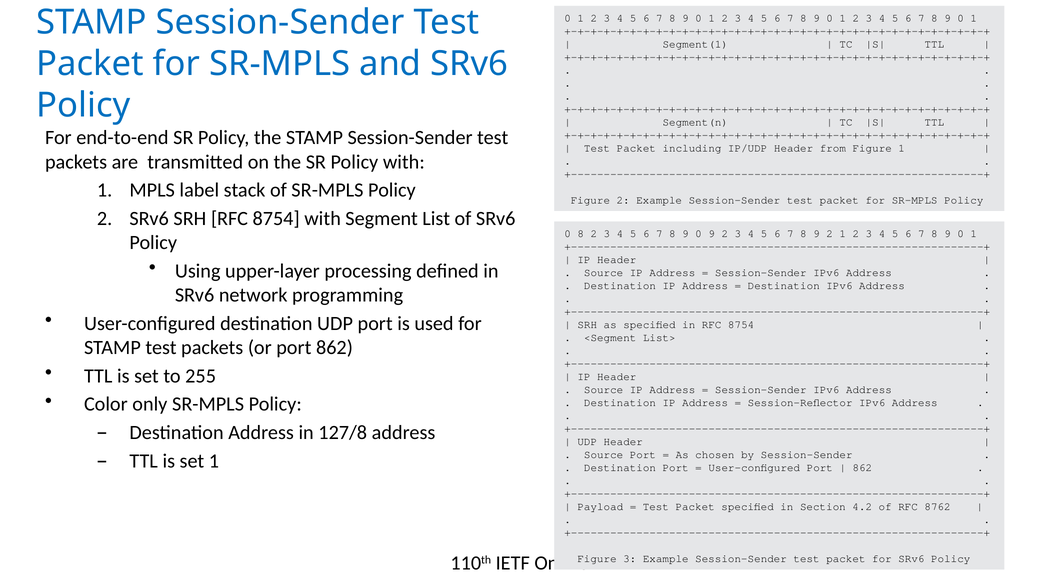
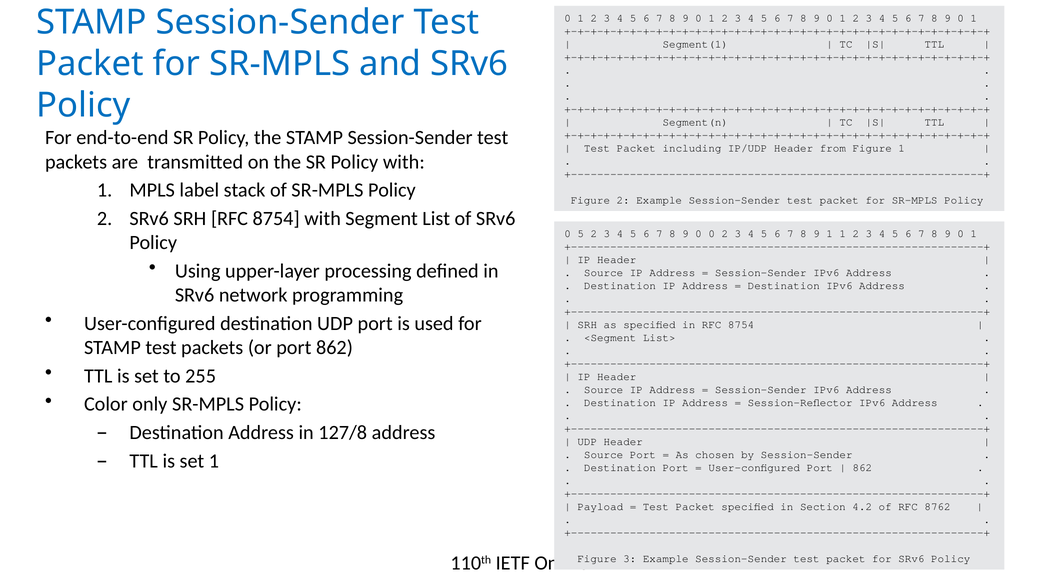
0 8: 8 -> 5
0 9: 9 -> 0
8 9 2: 2 -> 1
